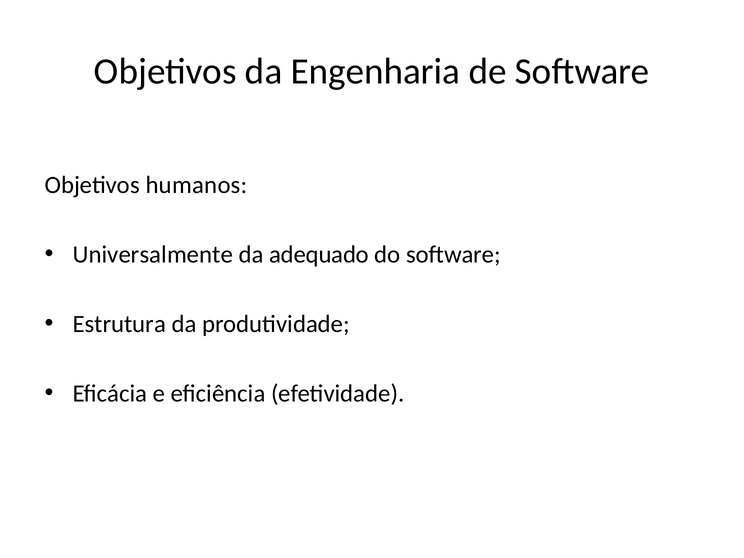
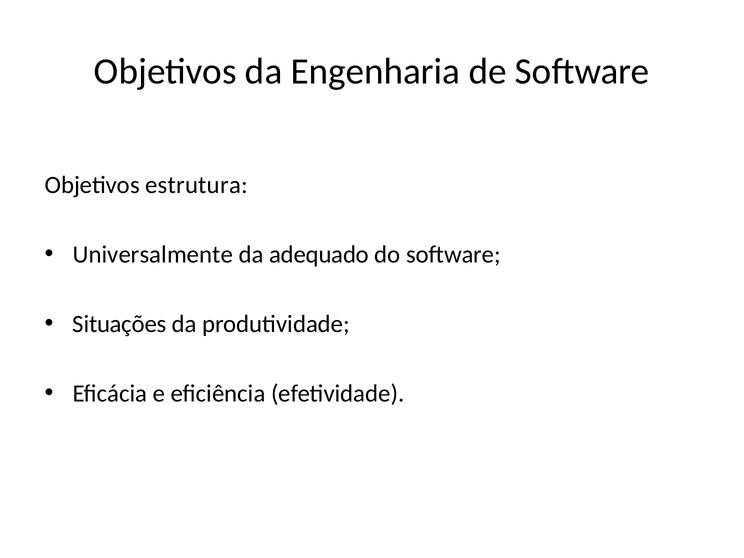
humanos: humanos -> estrutura
Estrutura: Estrutura -> Situações
